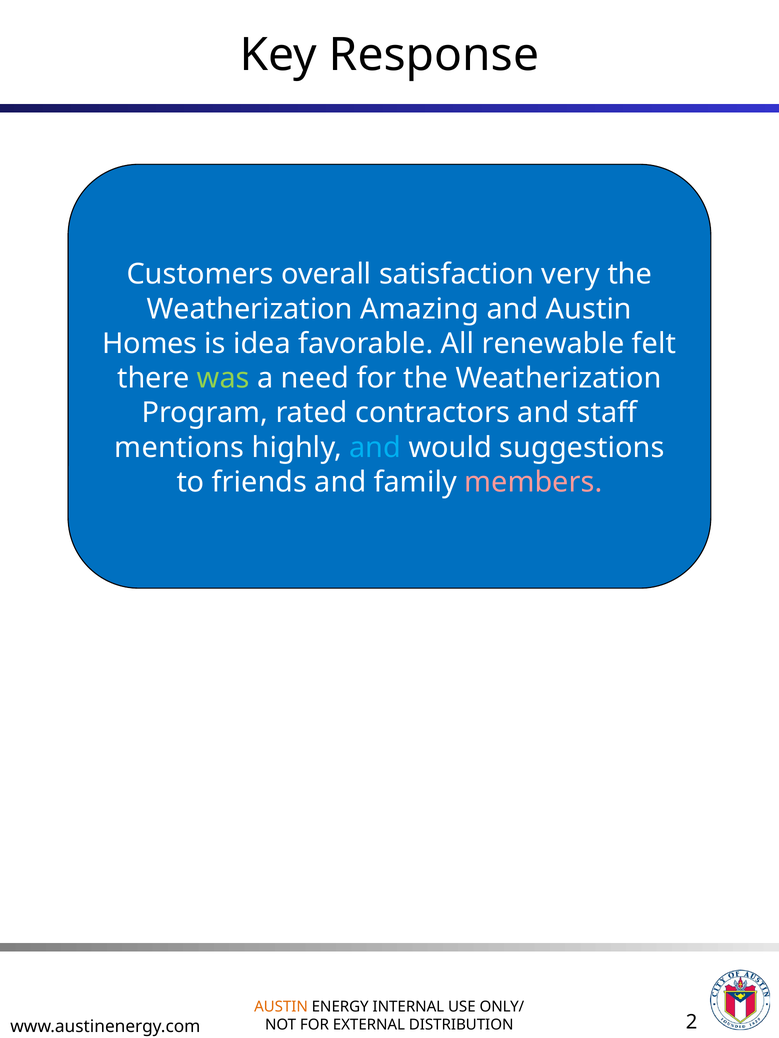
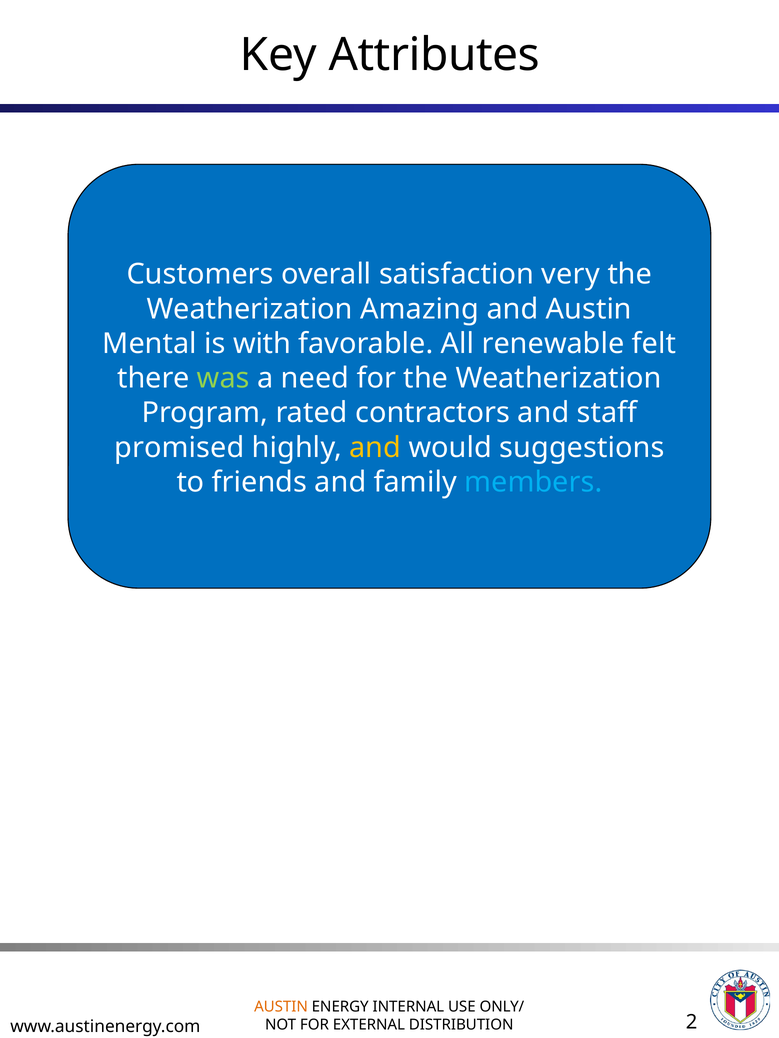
Response: Response -> Attributes
Homes: Homes -> Mental
idea: idea -> with
mentions: mentions -> promised
and at (375, 448) colour: light blue -> yellow
members colour: pink -> light blue
